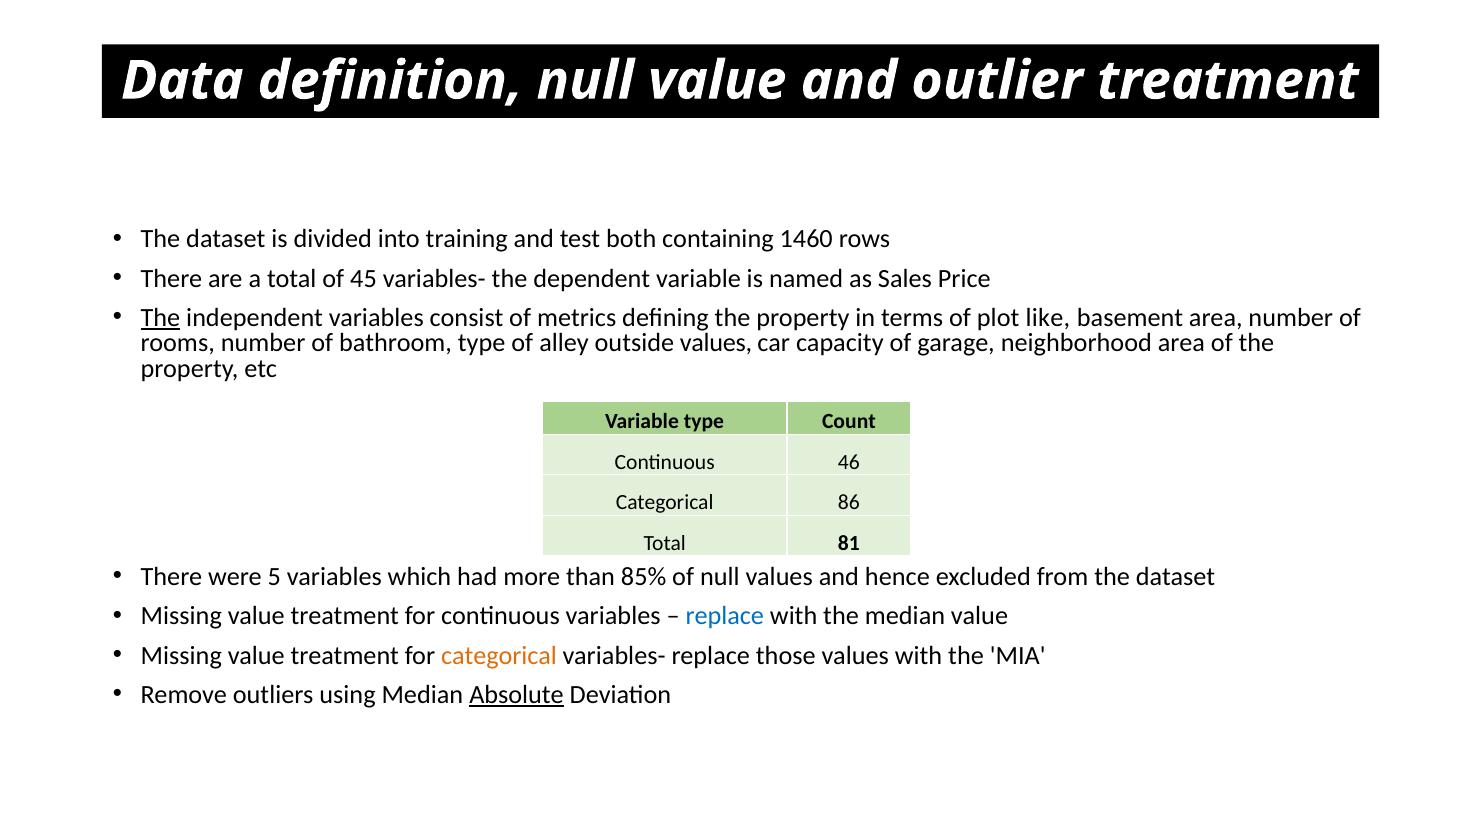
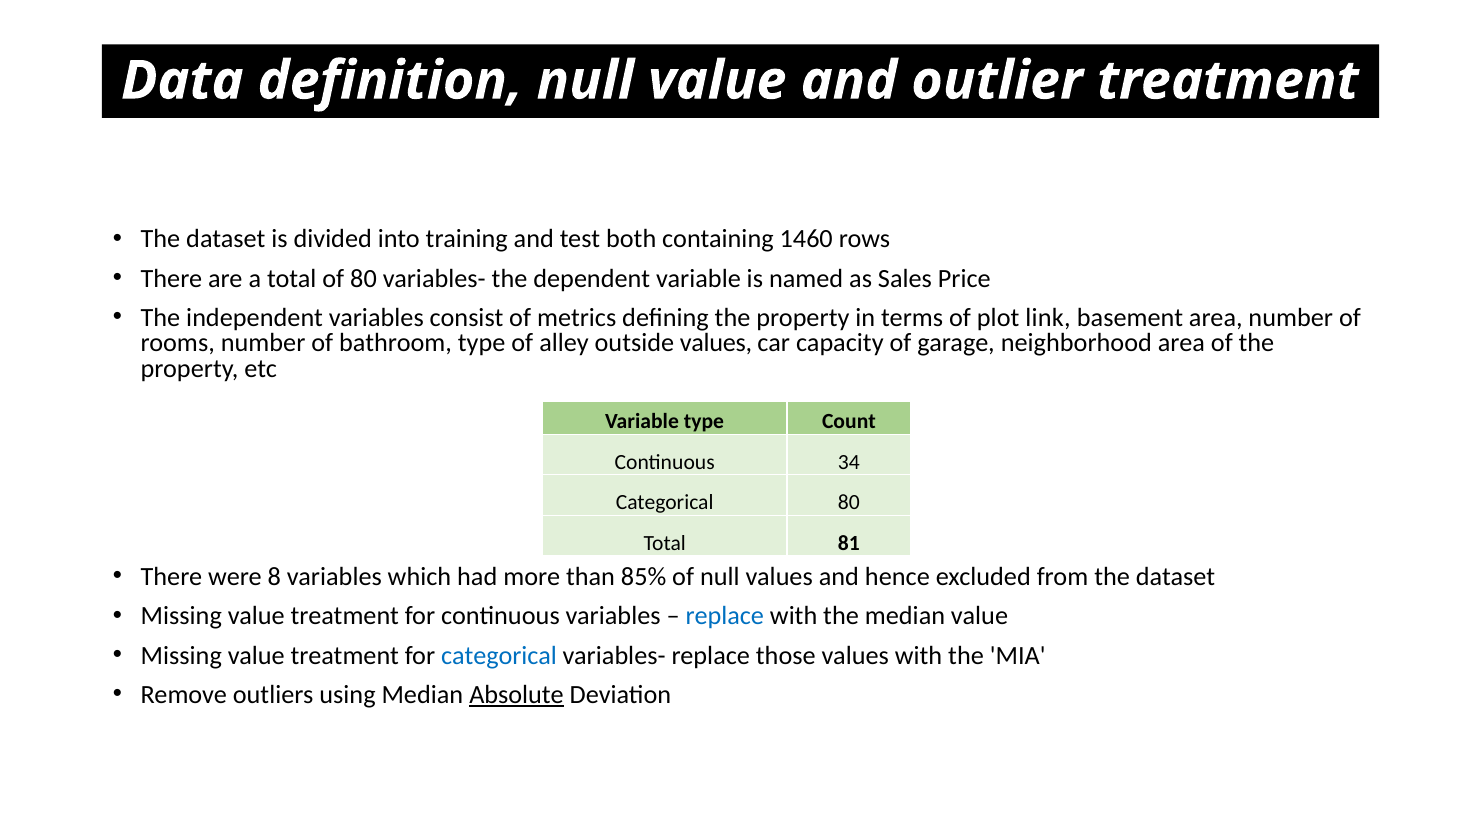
of 45: 45 -> 80
The at (160, 318) underline: present -> none
like: like -> link
46: 46 -> 34
Categorical 86: 86 -> 80
5: 5 -> 8
categorical at (499, 656) colour: orange -> blue
